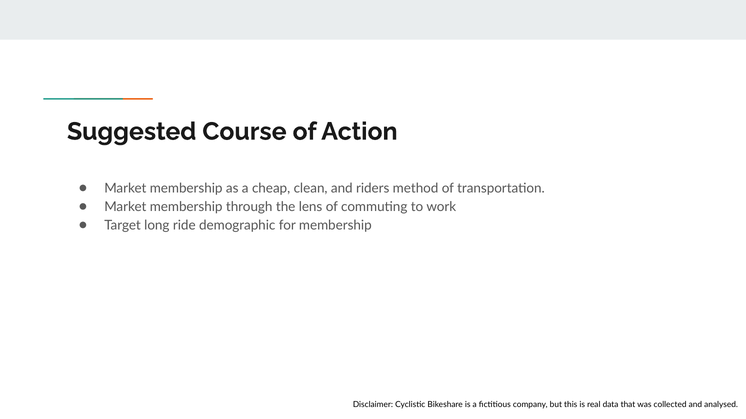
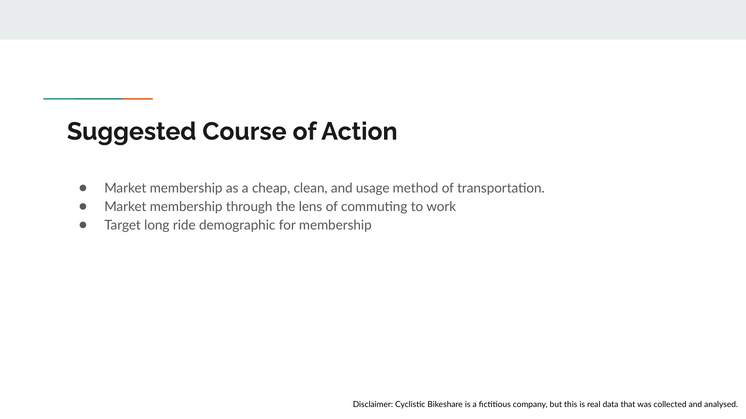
riders: riders -> usage
